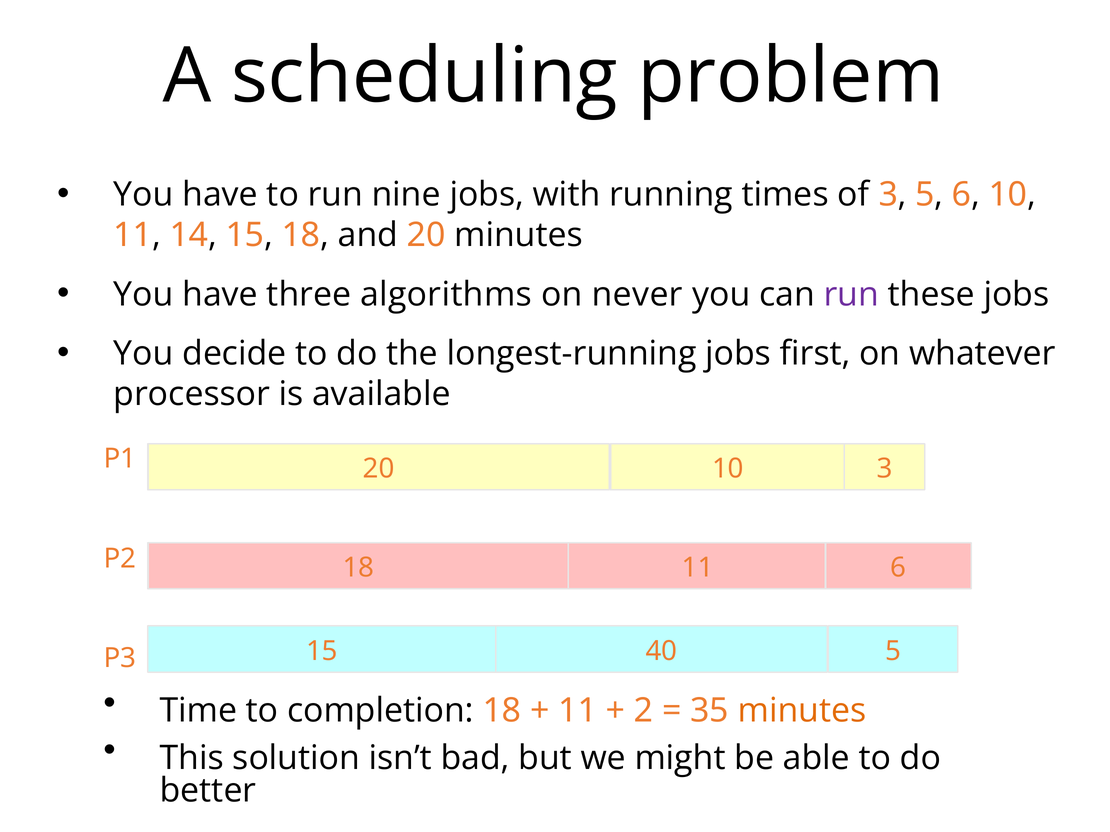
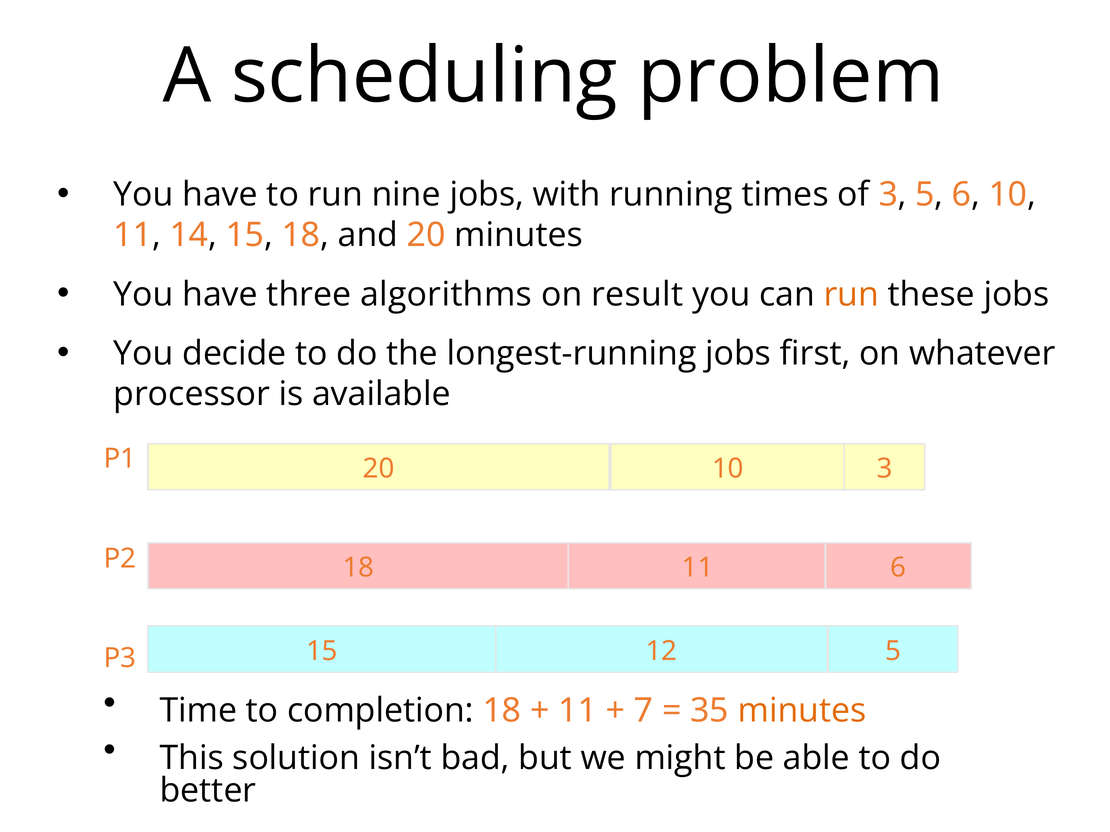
never: never -> result
run at (851, 294) colour: purple -> orange
40: 40 -> 12
2: 2 -> 7
